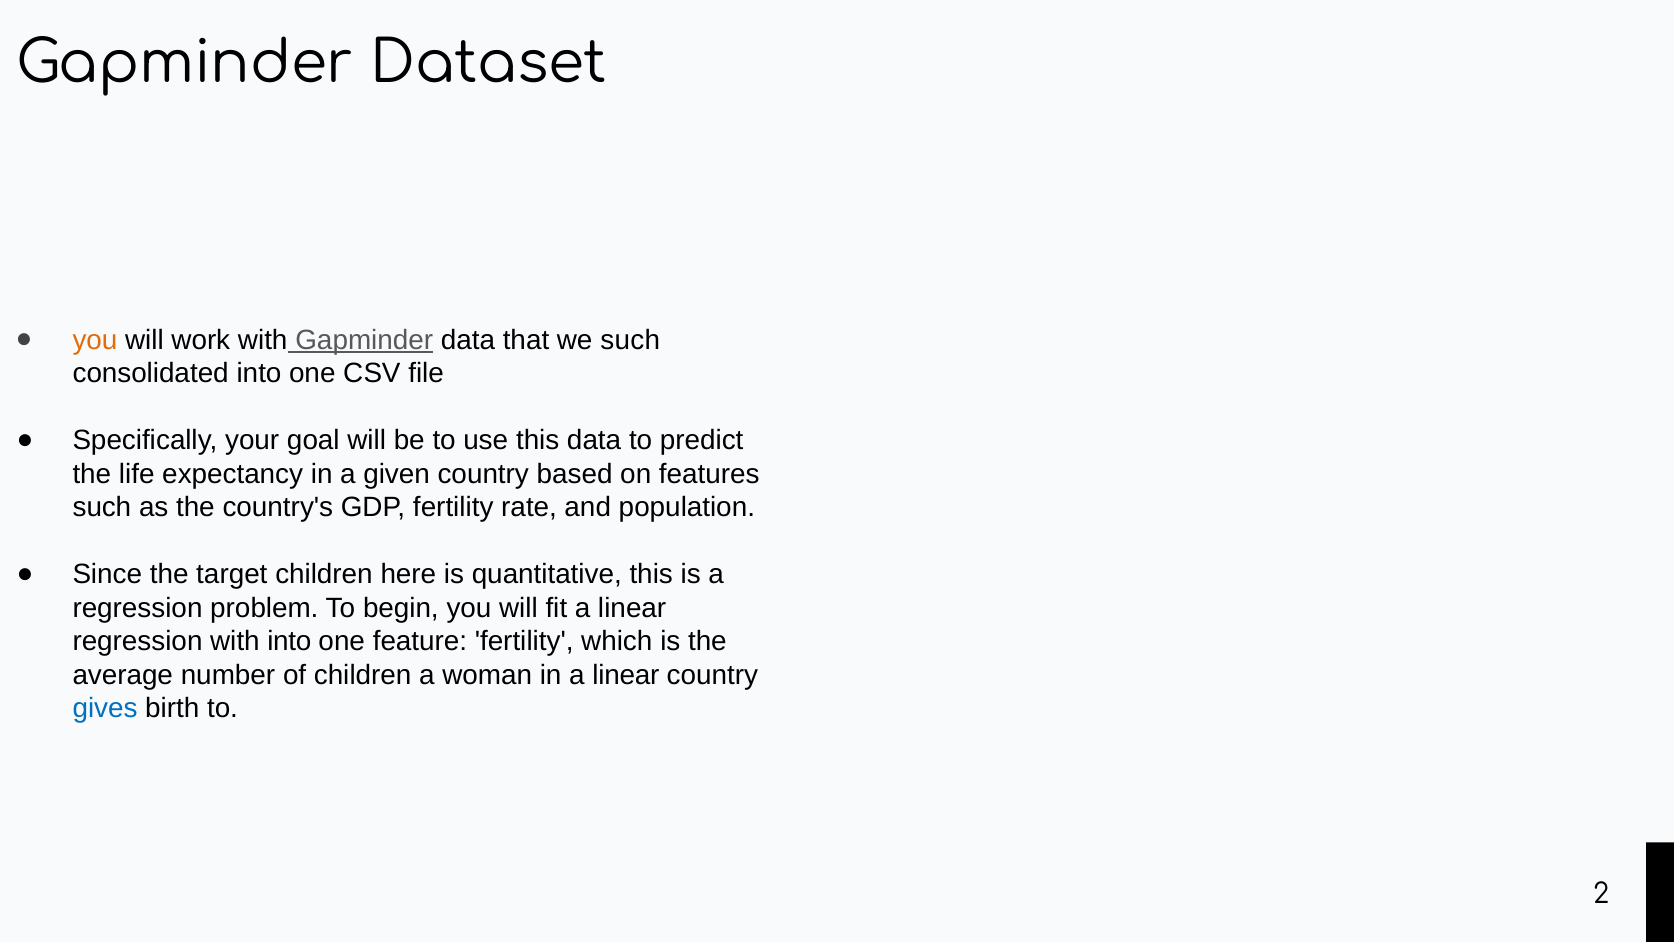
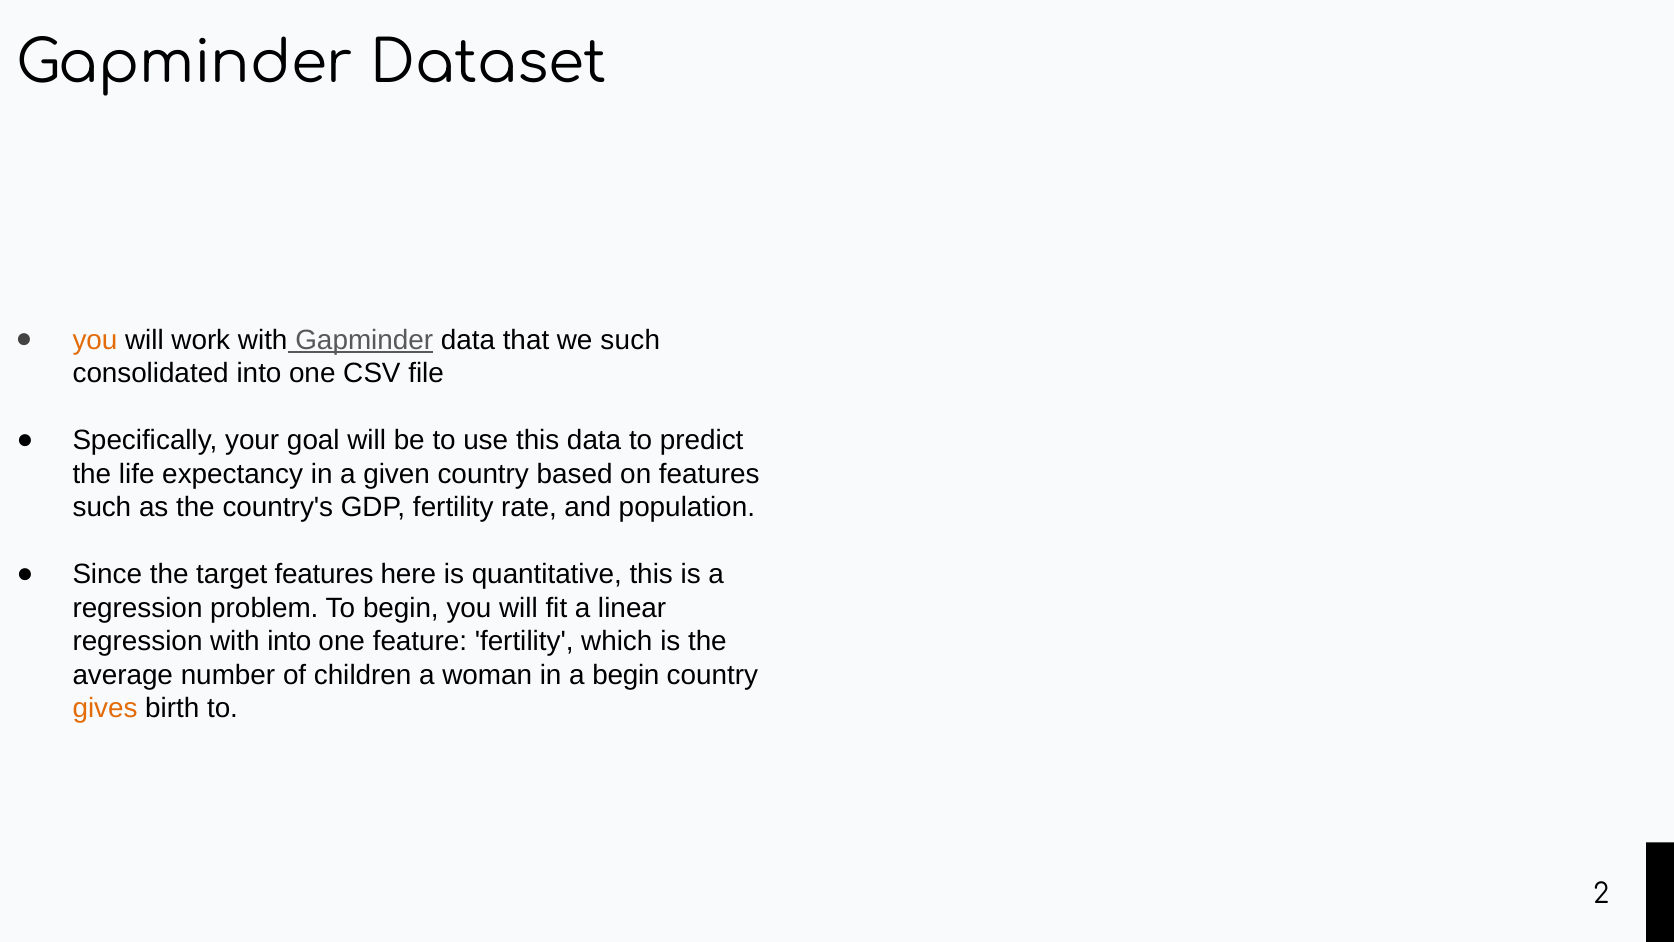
target children: children -> features
in a linear: linear -> begin
gives colour: blue -> orange
